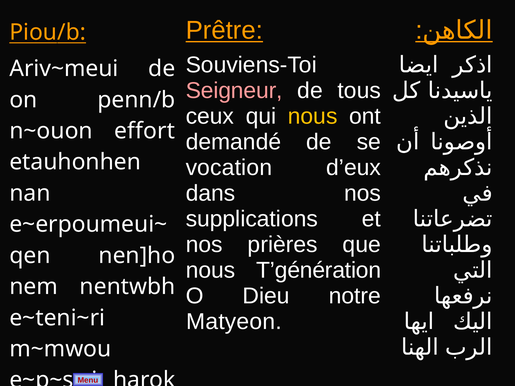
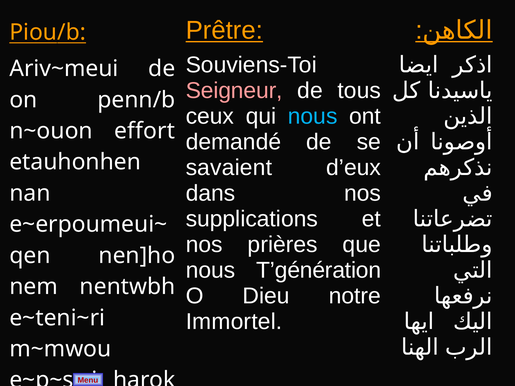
nous at (313, 116) colour: yellow -> light blue
vocation: vocation -> savaient
Matyeon: Matyeon -> Immortel
